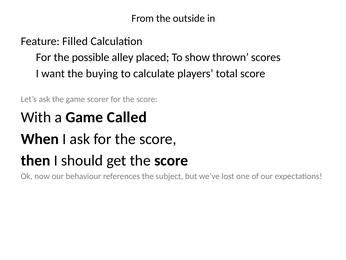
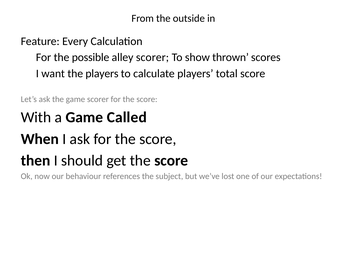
Filled: Filled -> Every
alley placed: placed -> scorer
the buying: buying -> players
